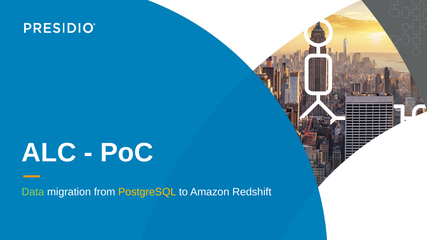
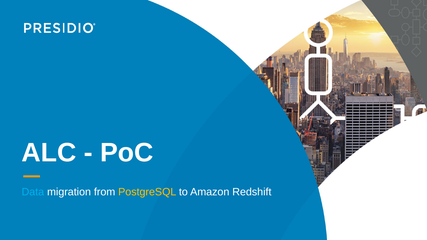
Data colour: light green -> light blue
